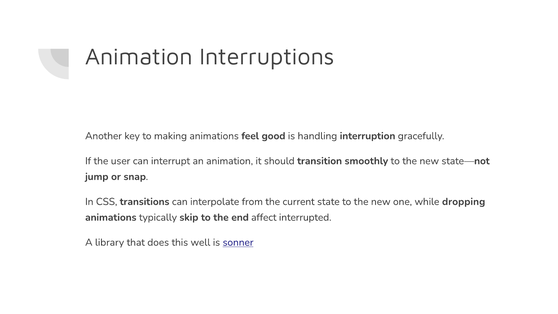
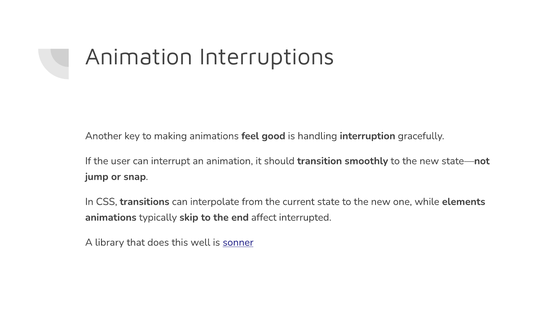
dropping: dropping -> elements
